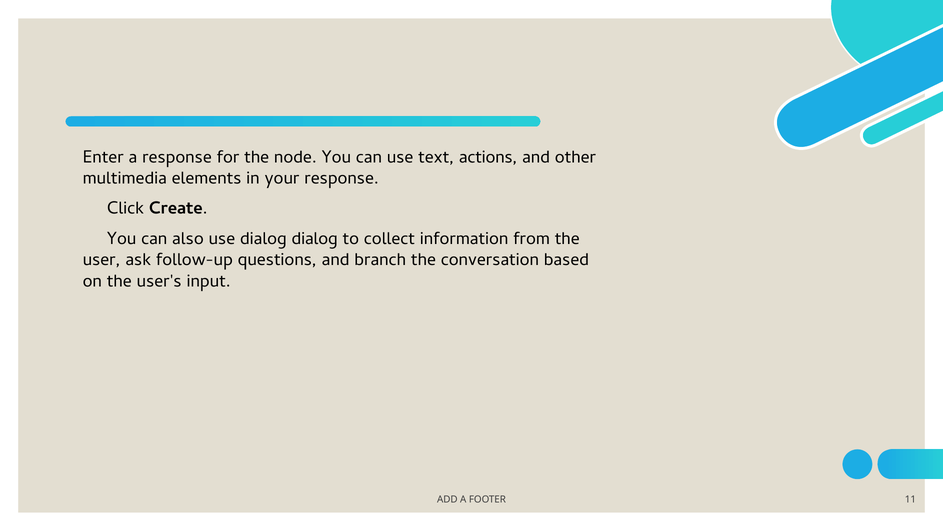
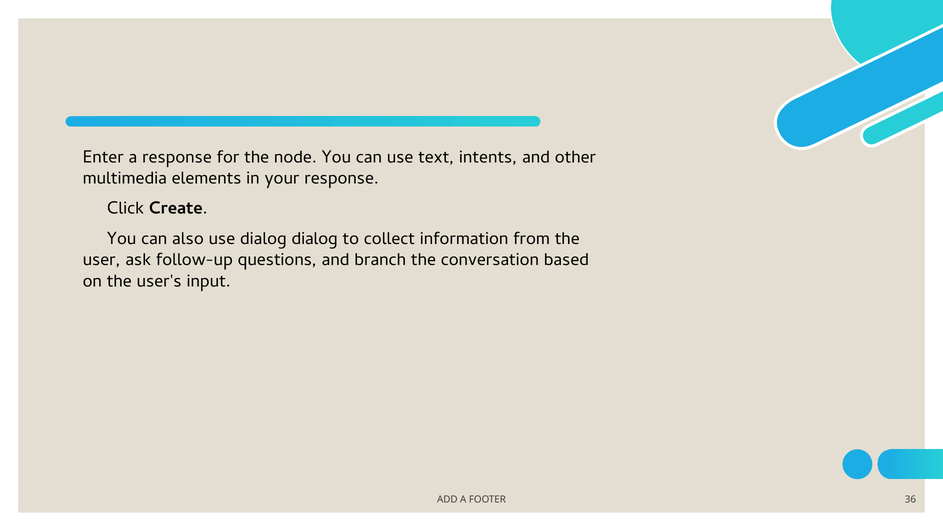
actions: actions -> intents
11: 11 -> 36
